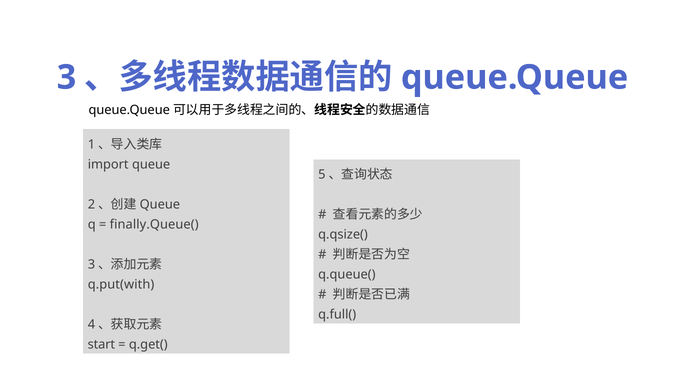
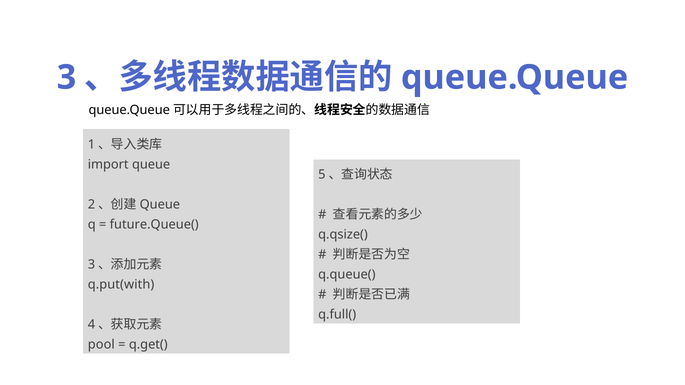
finally.Queue(: finally.Queue( -> future.Queue(
start: start -> pool
